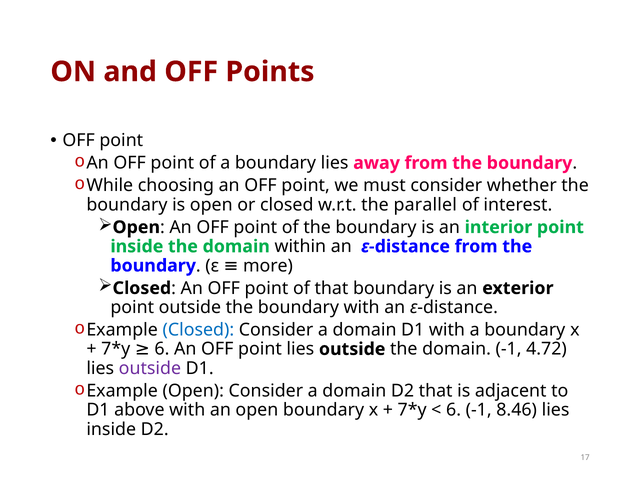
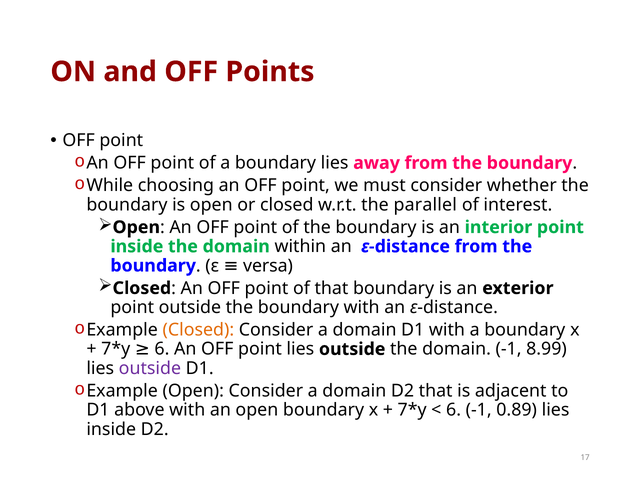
more: more -> versa
Closed at (198, 330) colour: blue -> orange
4.72: 4.72 -> 8.99
8.46: 8.46 -> 0.89
